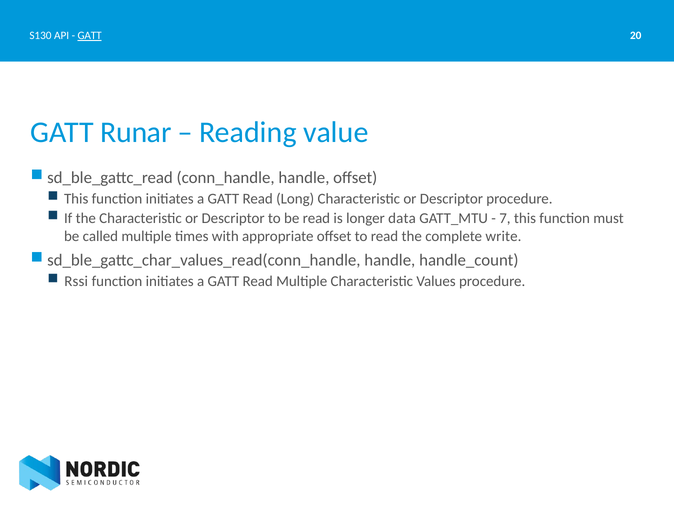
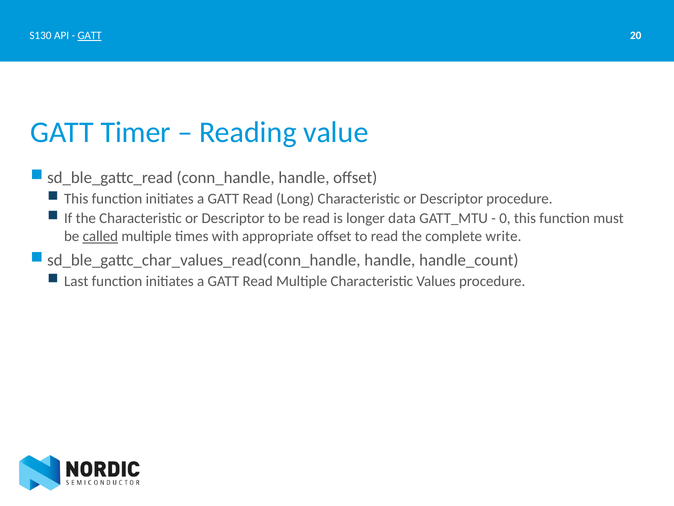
Runar: Runar -> Timer
7: 7 -> 0
called underline: none -> present
Rssi: Rssi -> Last
